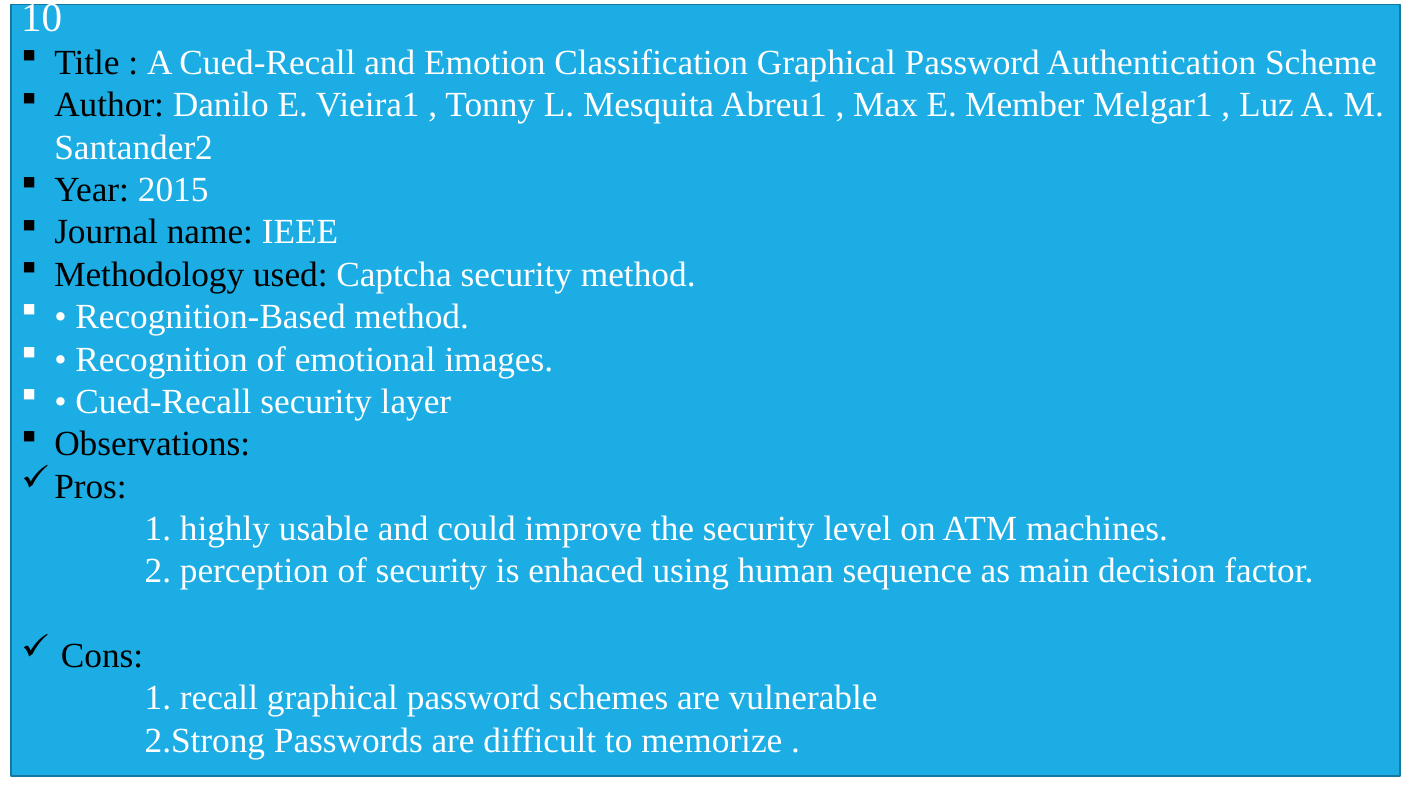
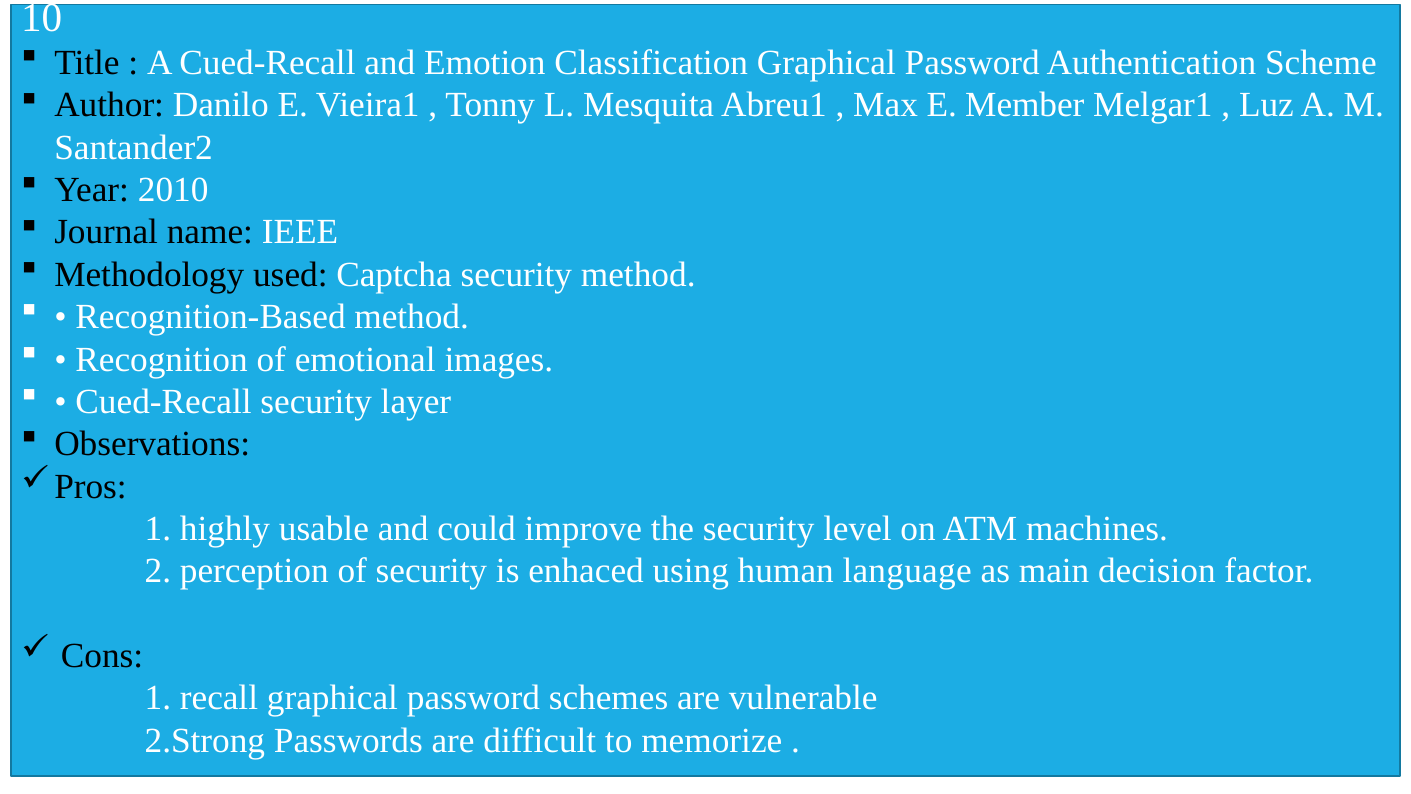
2015: 2015 -> 2010
sequence: sequence -> language
